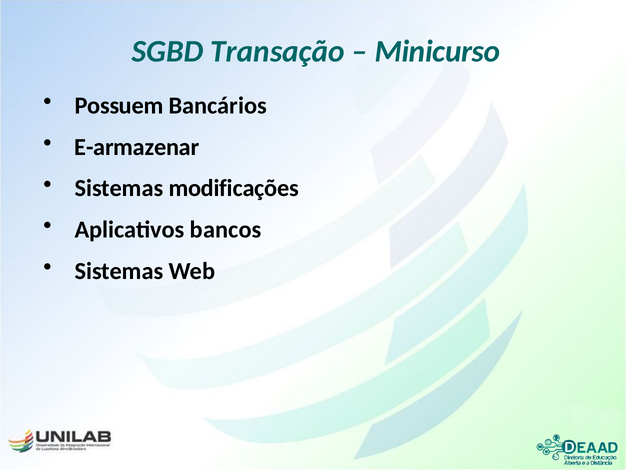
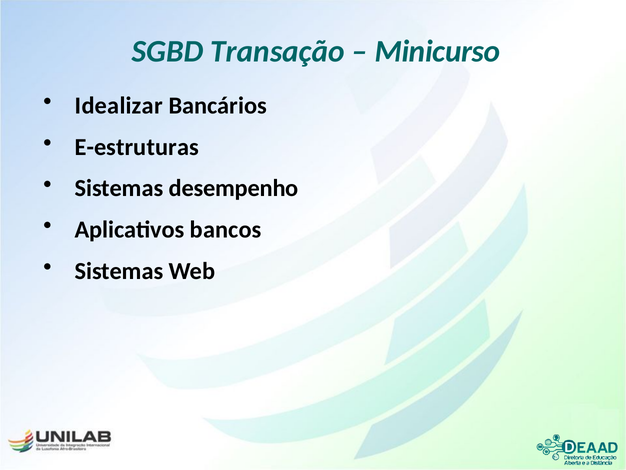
Possuem: Possuem -> Idealizar
E-armazenar: E-armazenar -> E-estruturas
modificações: modificações -> desempenho
